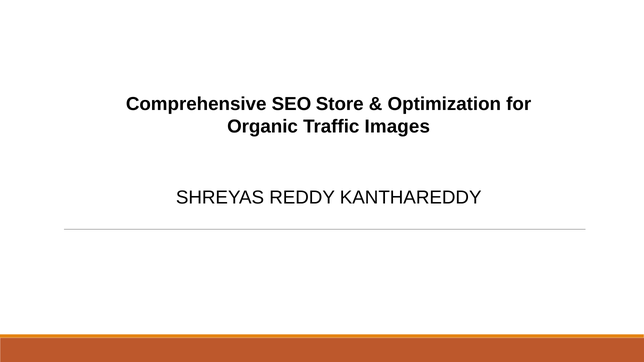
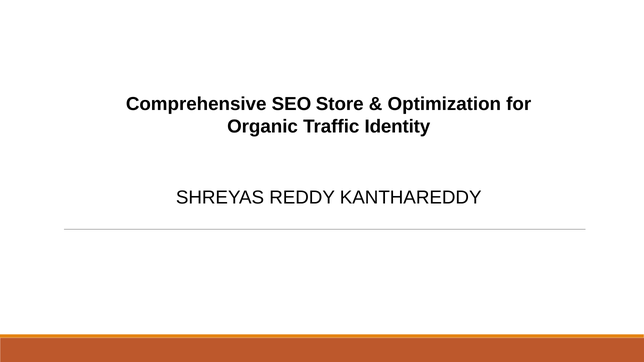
Images: Images -> Identity
